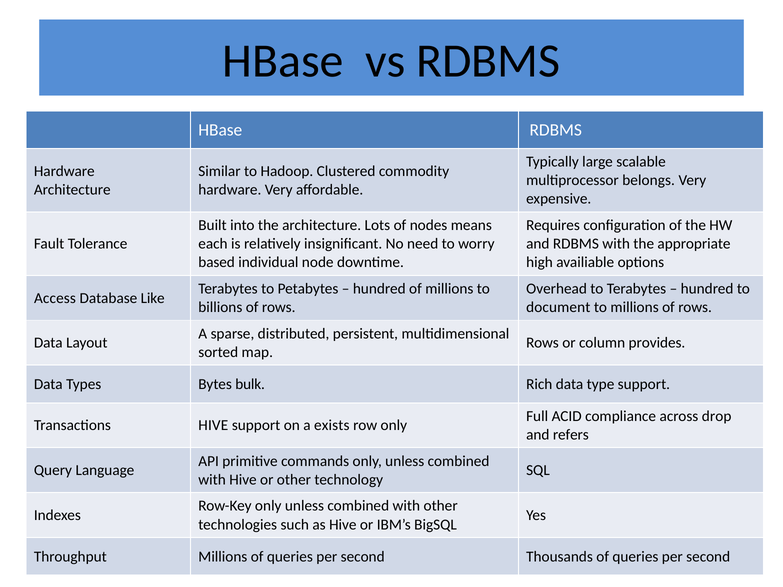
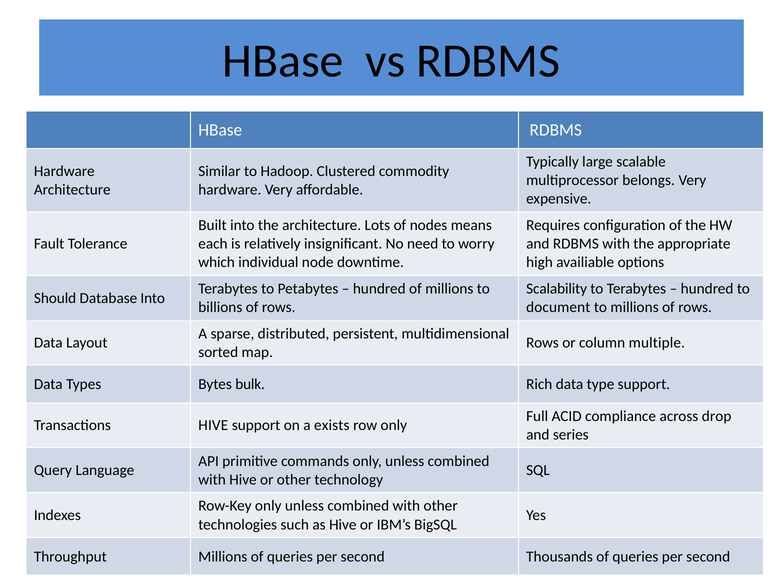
based: based -> which
Overhead: Overhead -> Scalability
Access: Access -> Should
Database Like: Like -> Into
provides: provides -> multiple
refers: refers -> series
